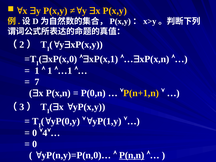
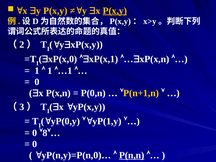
P(x,y at (115, 11) underline: none -> present
7 at (37, 82): 7 -> 0
4: 4 -> 8
